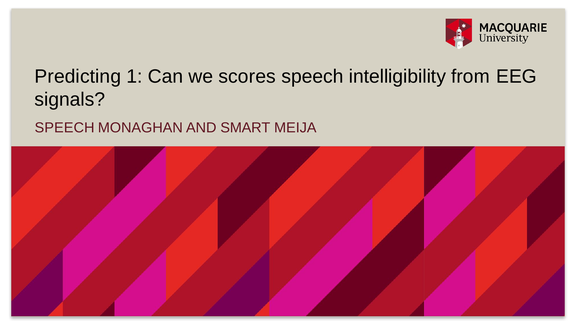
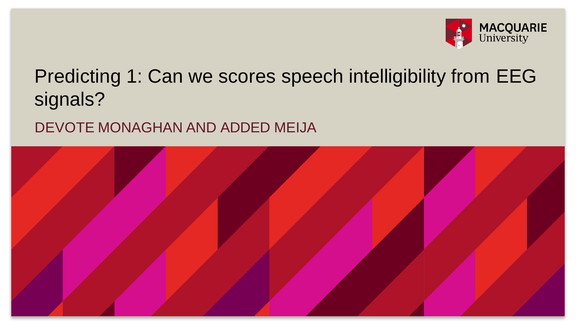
SPEECH at (65, 127): SPEECH -> DEVOTE
SMART: SMART -> ADDED
